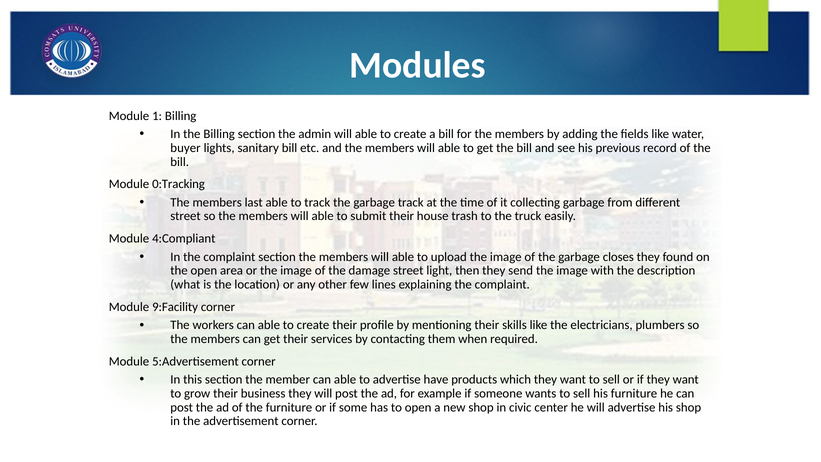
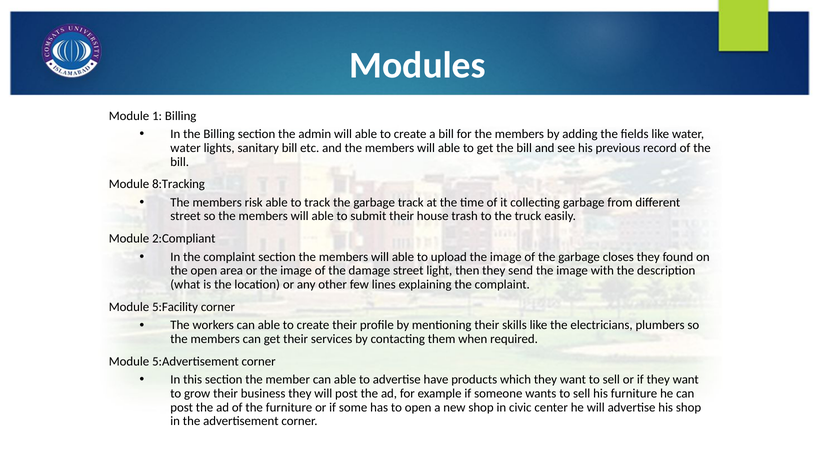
buyer at (186, 148): buyer -> water
0:Tracking: 0:Tracking -> 8:Tracking
last: last -> risk
4:Compliant: 4:Compliant -> 2:Compliant
9:Facility: 9:Facility -> 5:Facility
